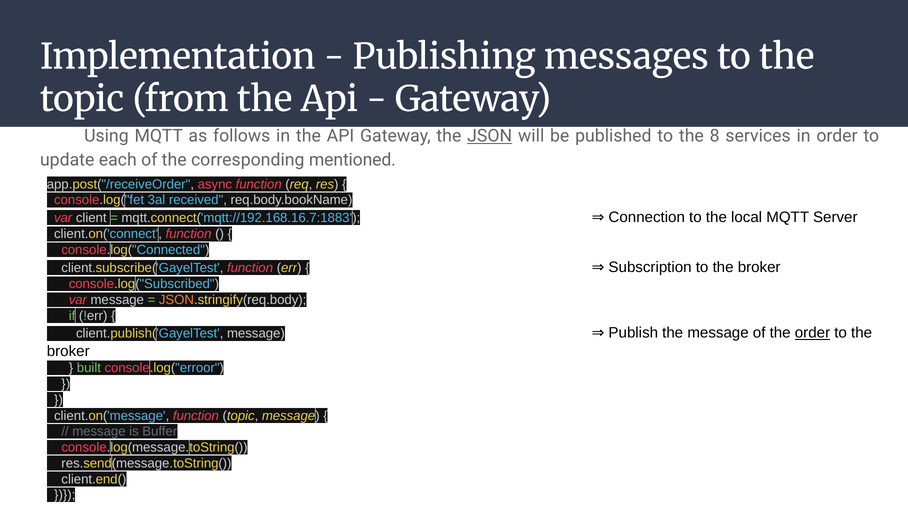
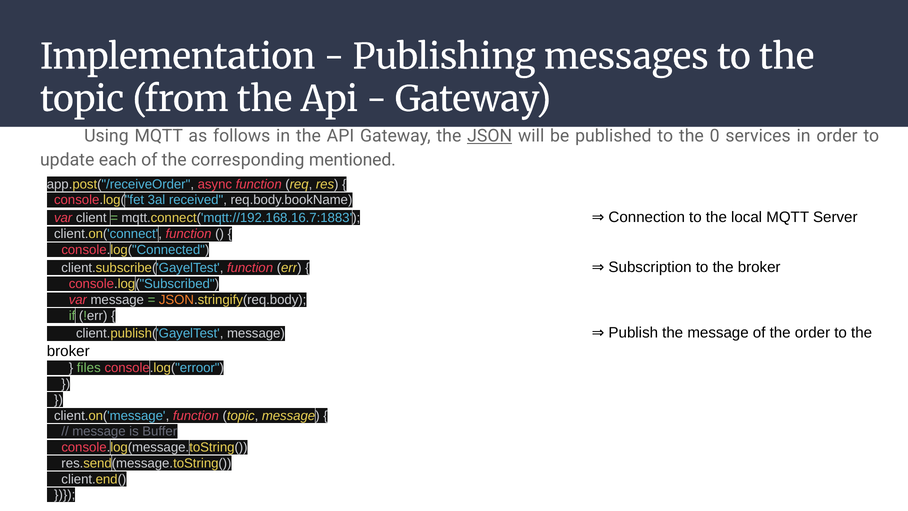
8: 8 -> 0
order at (812, 333) underline: present -> none
built: built -> files
